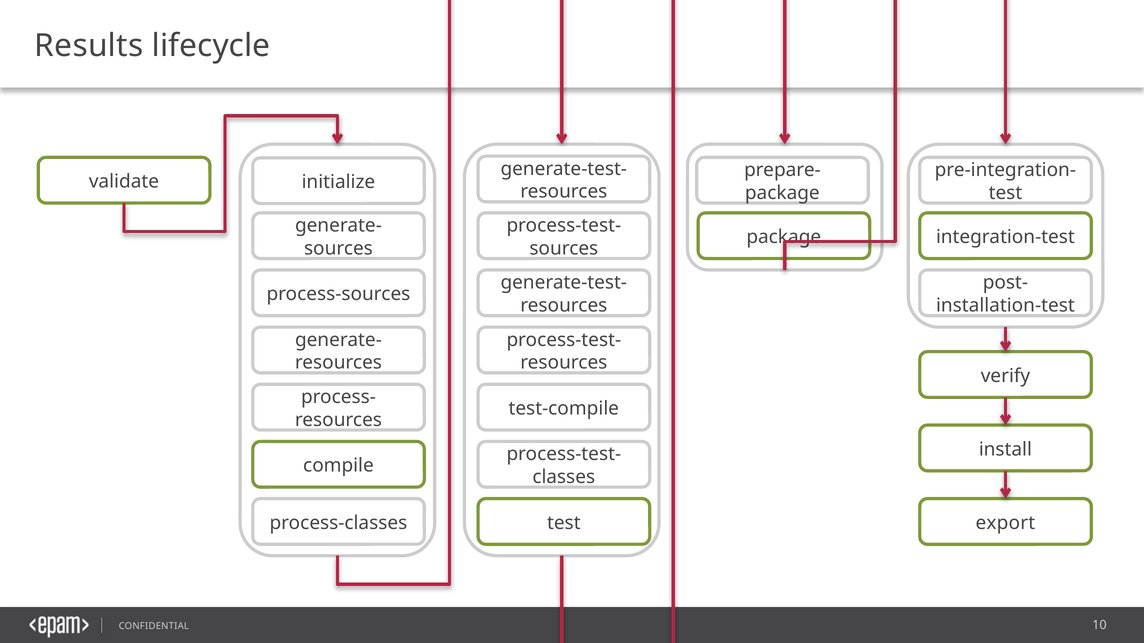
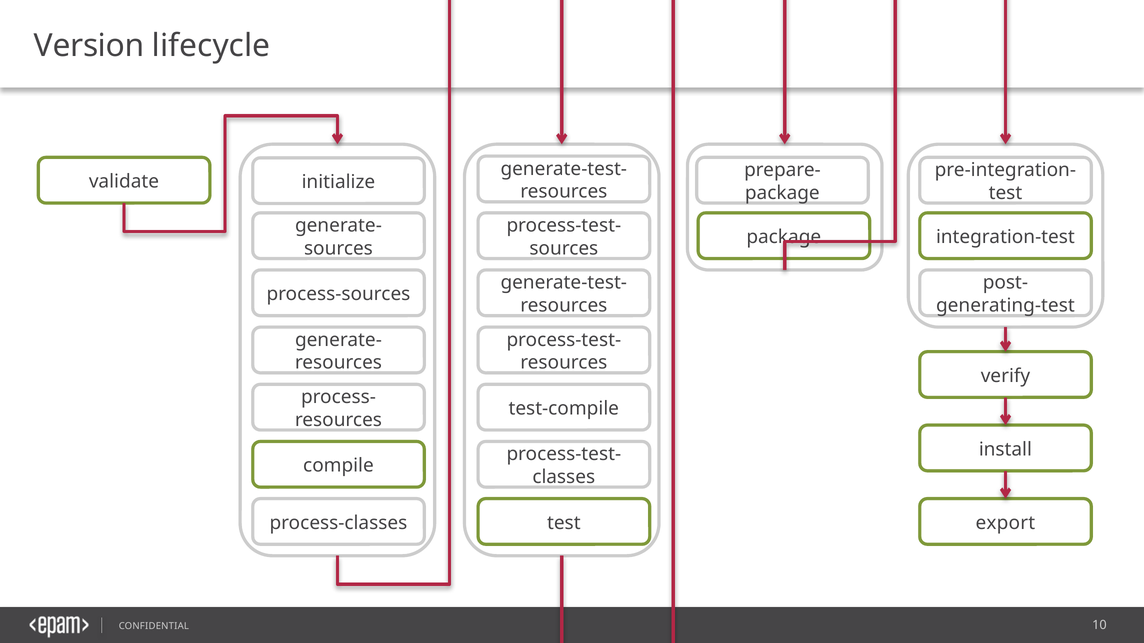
Results: Results -> Version
installation-test: installation-test -> generating-test
